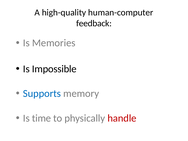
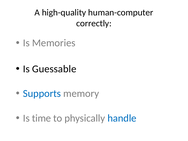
feedback: feedback -> correctly
Impossible: Impossible -> Guessable
handle colour: red -> blue
